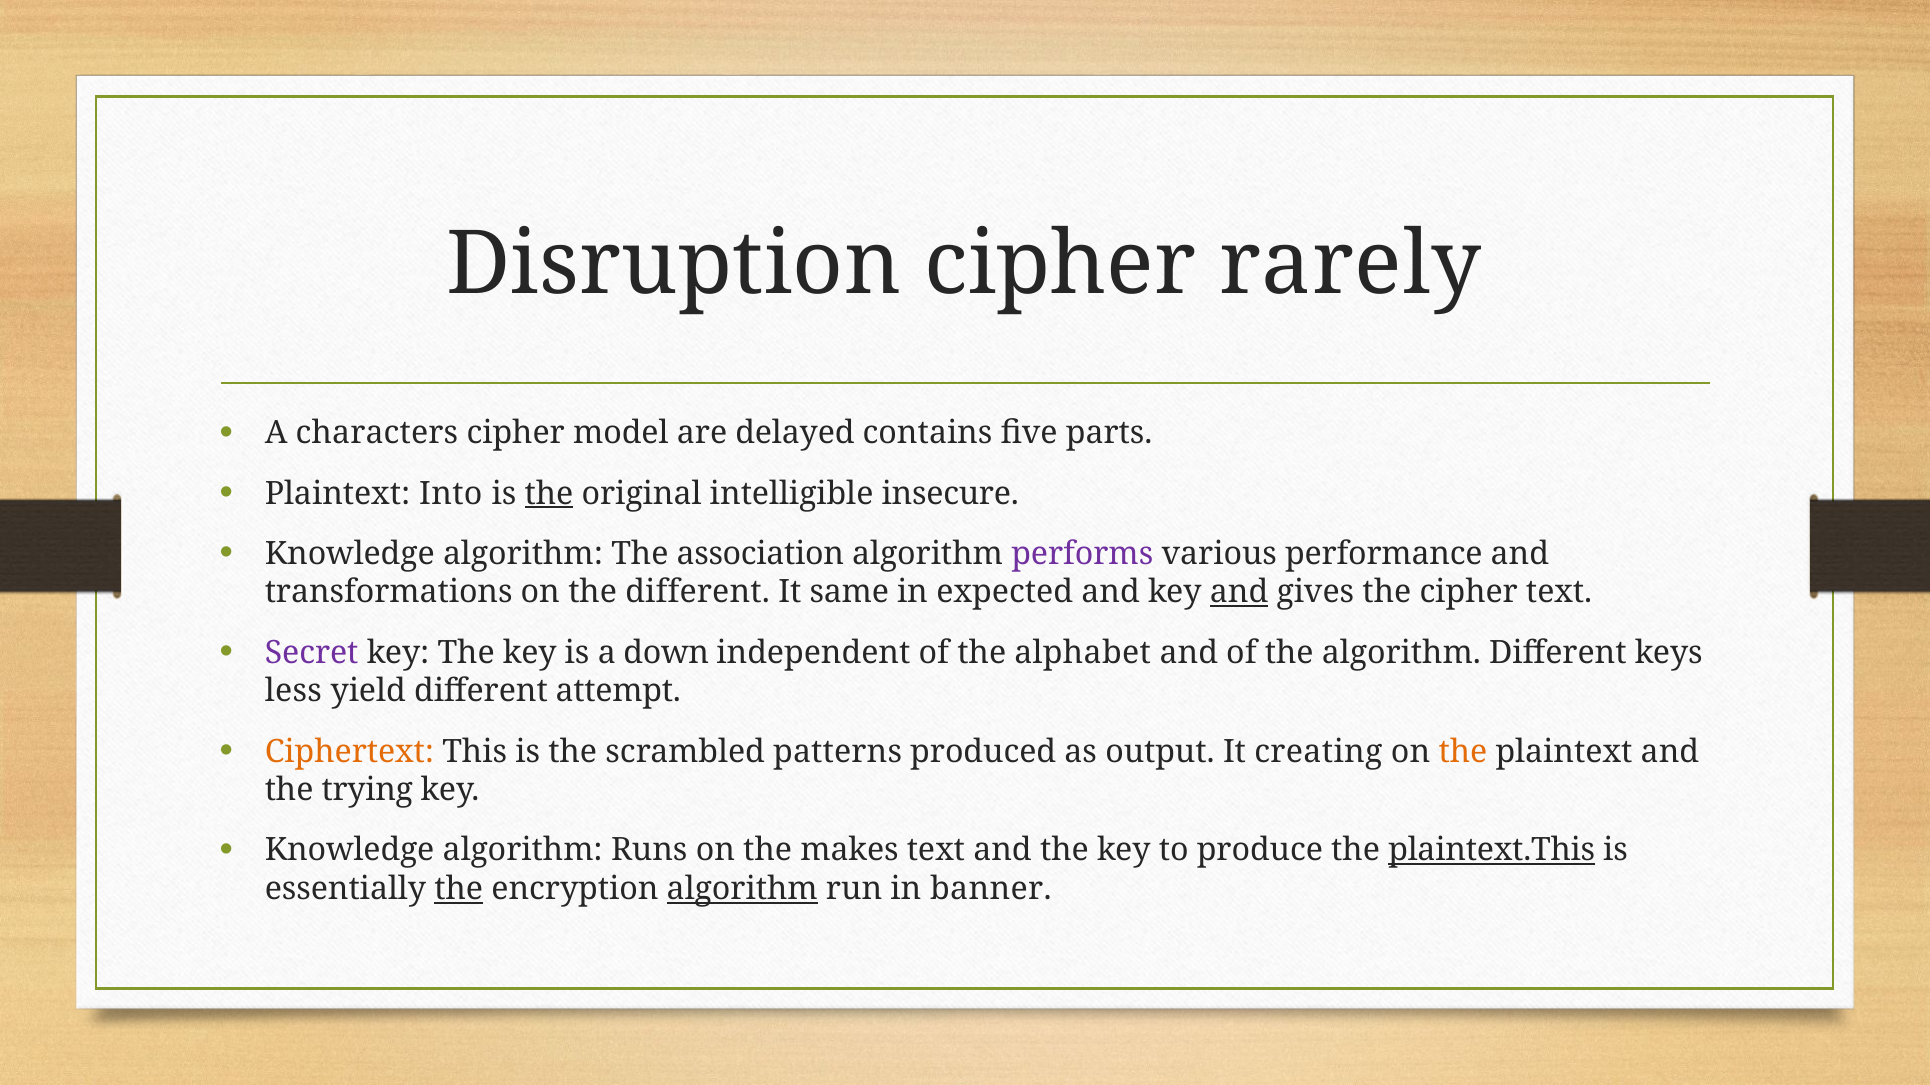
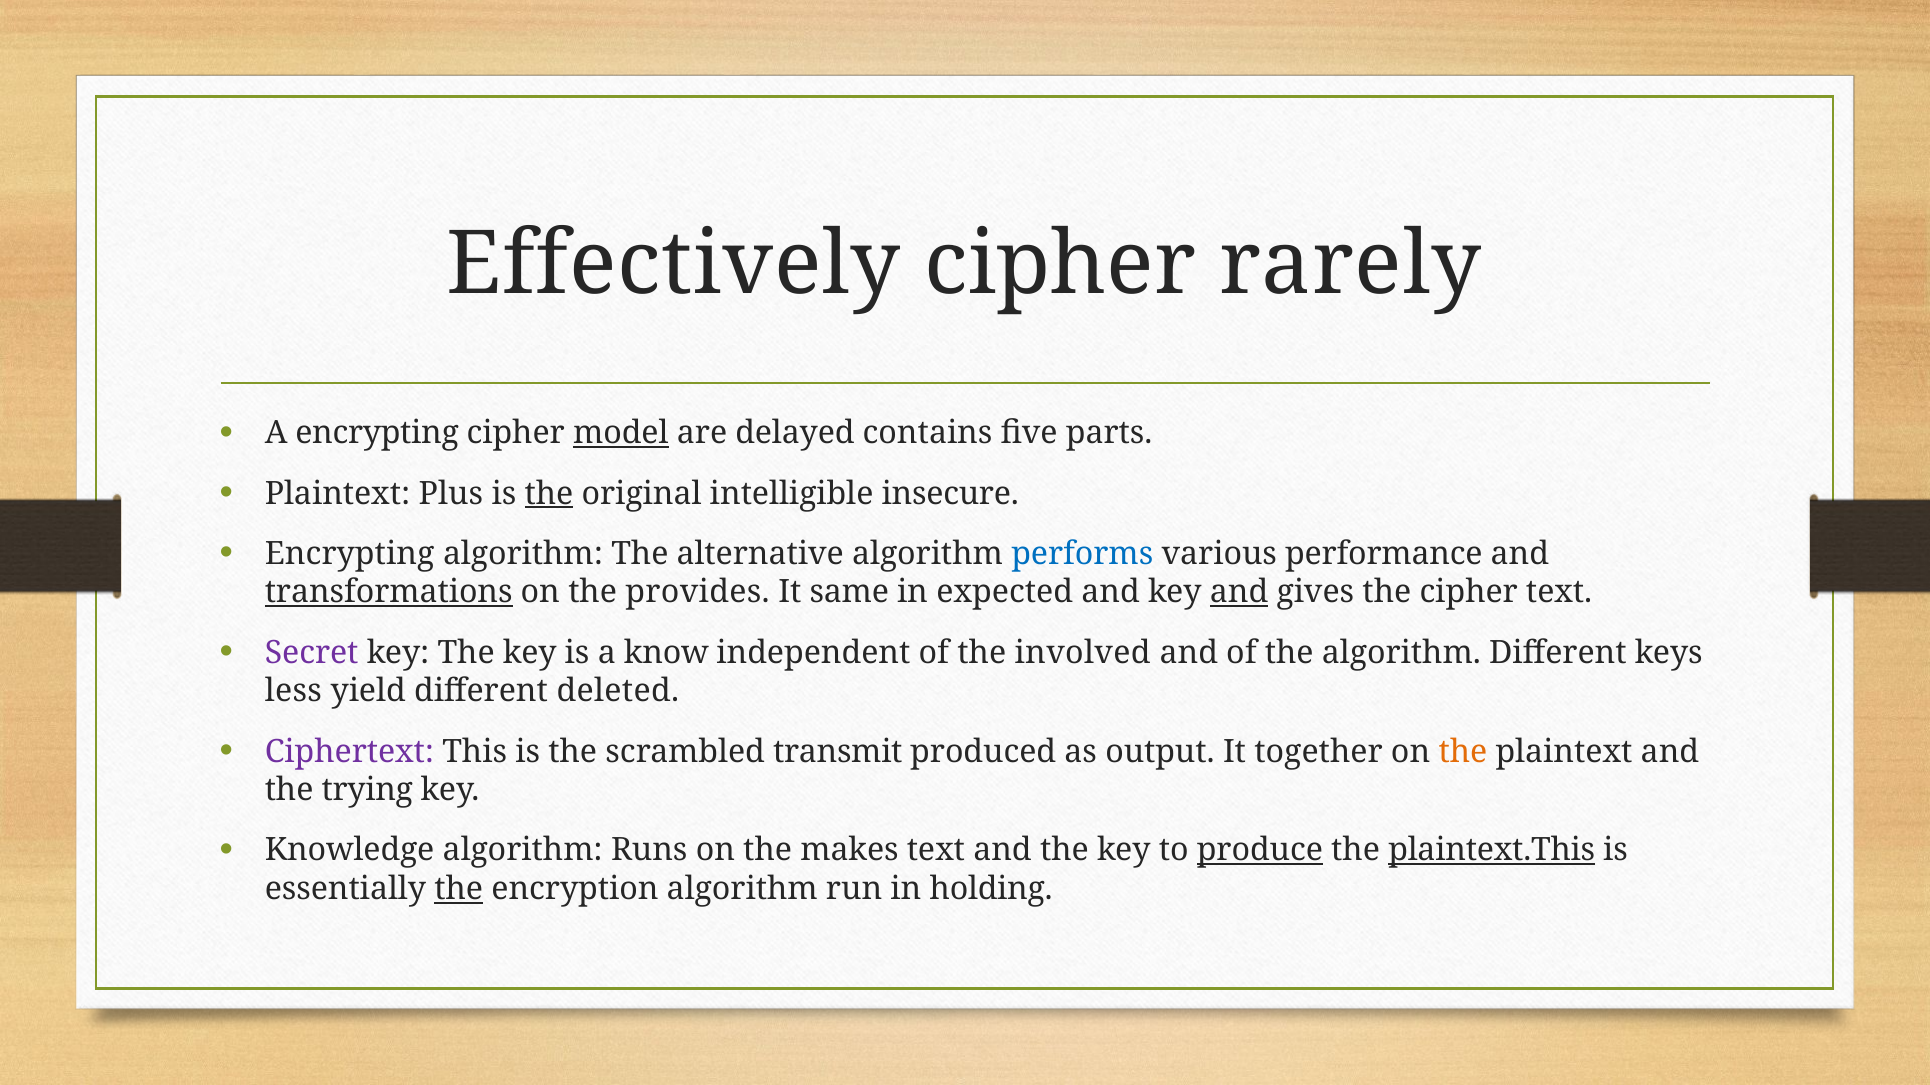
Disruption: Disruption -> Effectively
A characters: characters -> encrypting
model underline: none -> present
Into: Into -> Plus
Knowledge at (350, 554): Knowledge -> Encrypting
association: association -> alternative
performs colour: purple -> blue
transformations underline: none -> present
the different: different -> provides
down: down -> know
alphabet: alphabet -> involved
attempt: attempt -> deleted
Ciphertext colour: orange -> purple
patterns: patterns -> transmit
creating: creating -> together
produce underline: none -> present
algorithm at (742, 889) underline: present -> none
banner: banner -> holding
